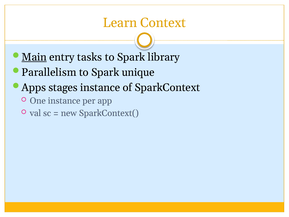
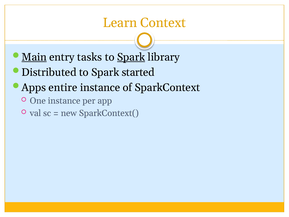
Spark at (131, 57) underline: none -> present
Parallelism: Parallelism -> Distributed
unique: unique -> started
stages: stages -> entire
